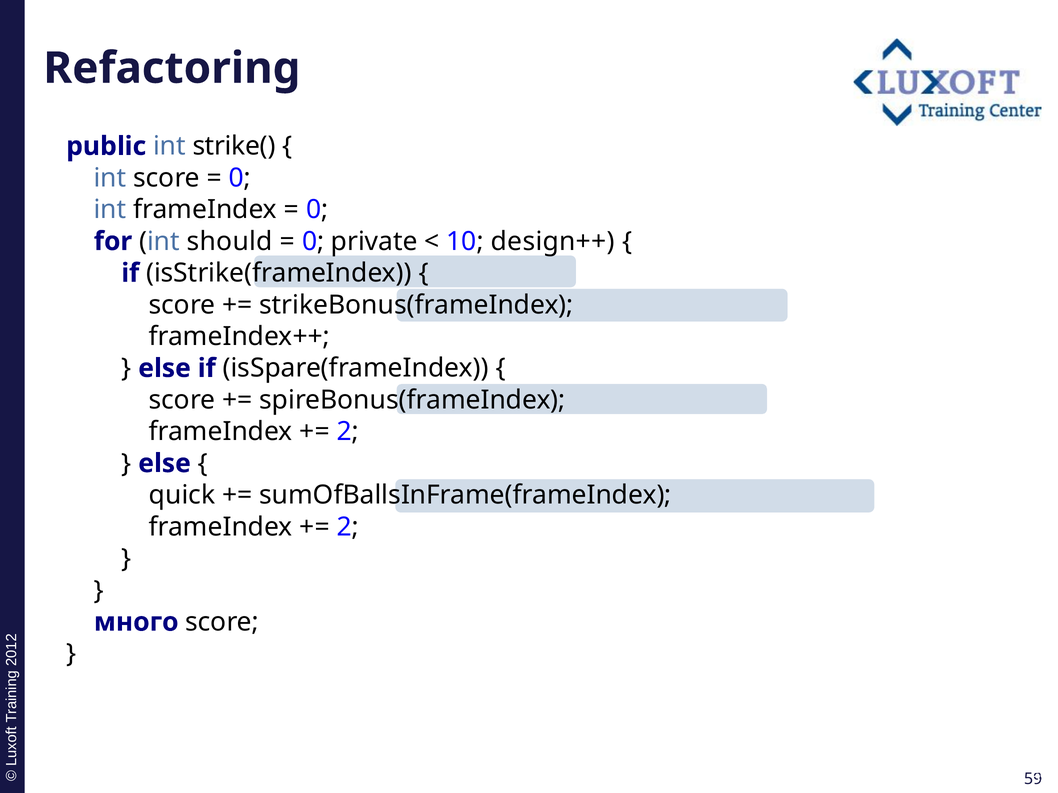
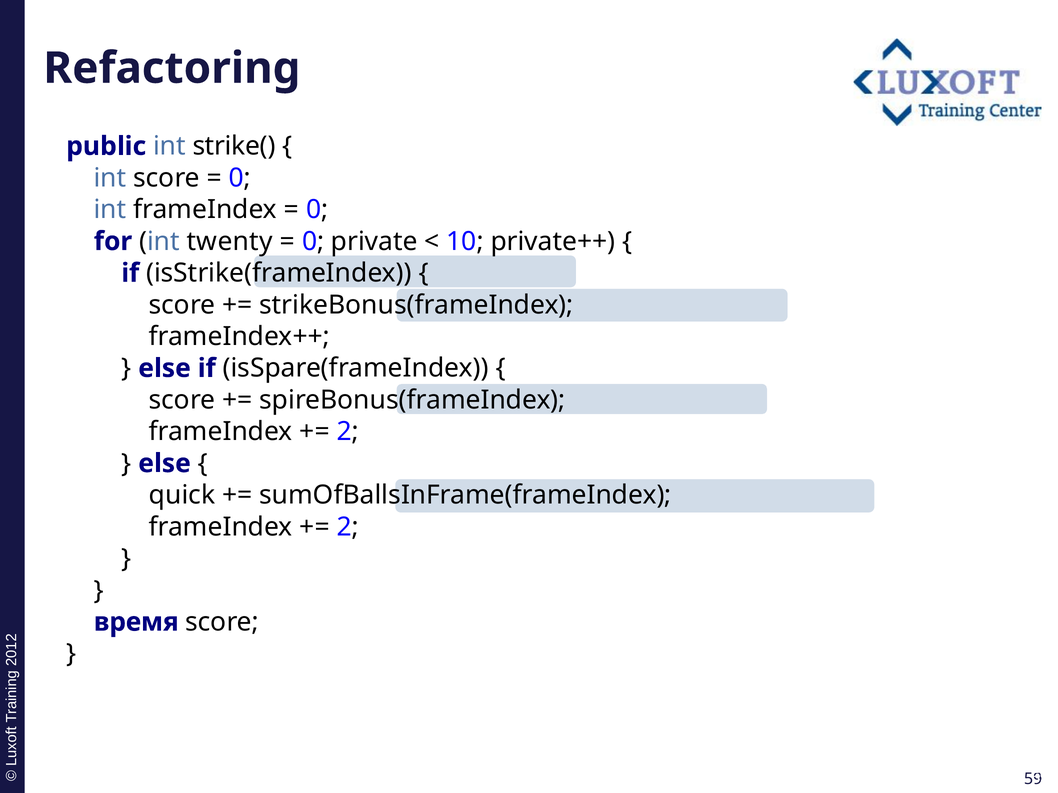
should: should -> twenty
design++: design++ -> private++
много: много -> время
